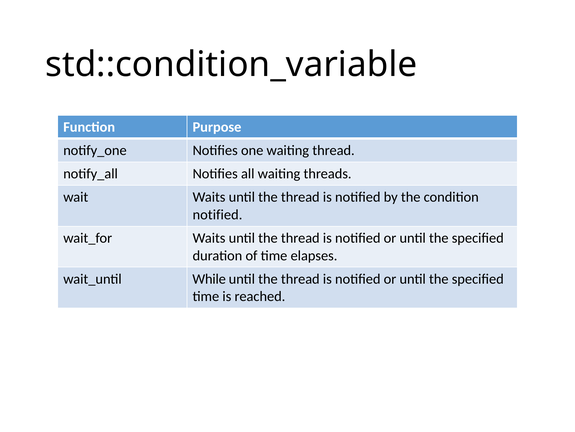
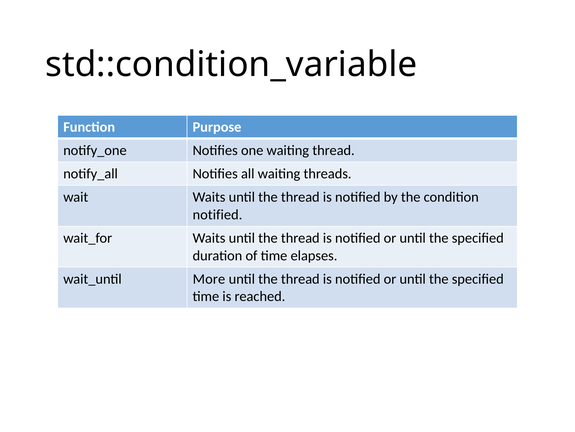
While: While -> More
